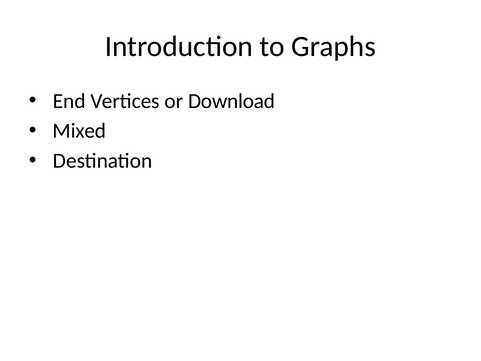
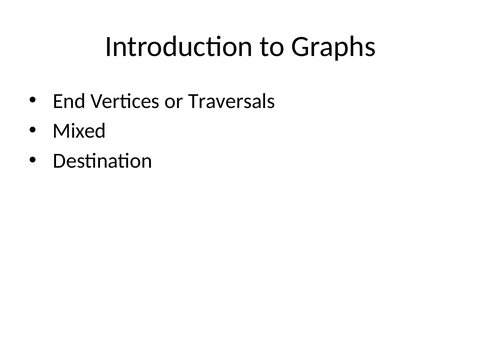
Download: Download -> Traversals
